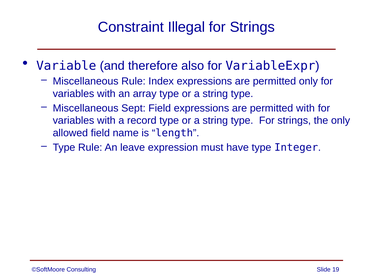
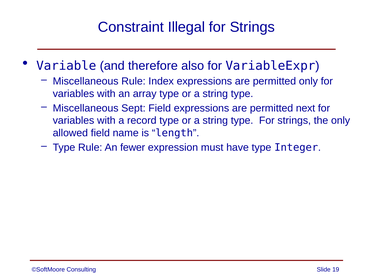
permitted with: with -> next
leave: leave -> fewer
